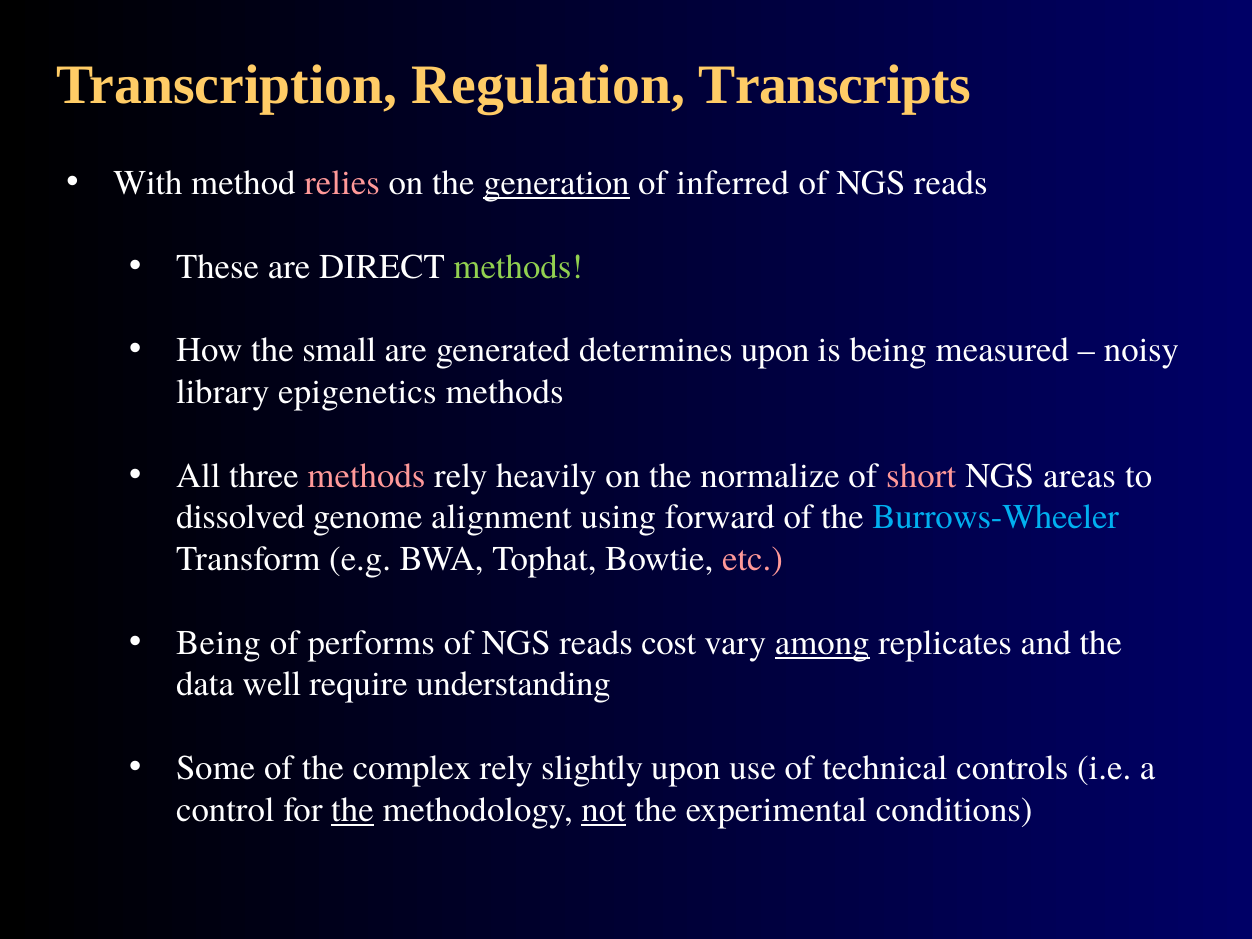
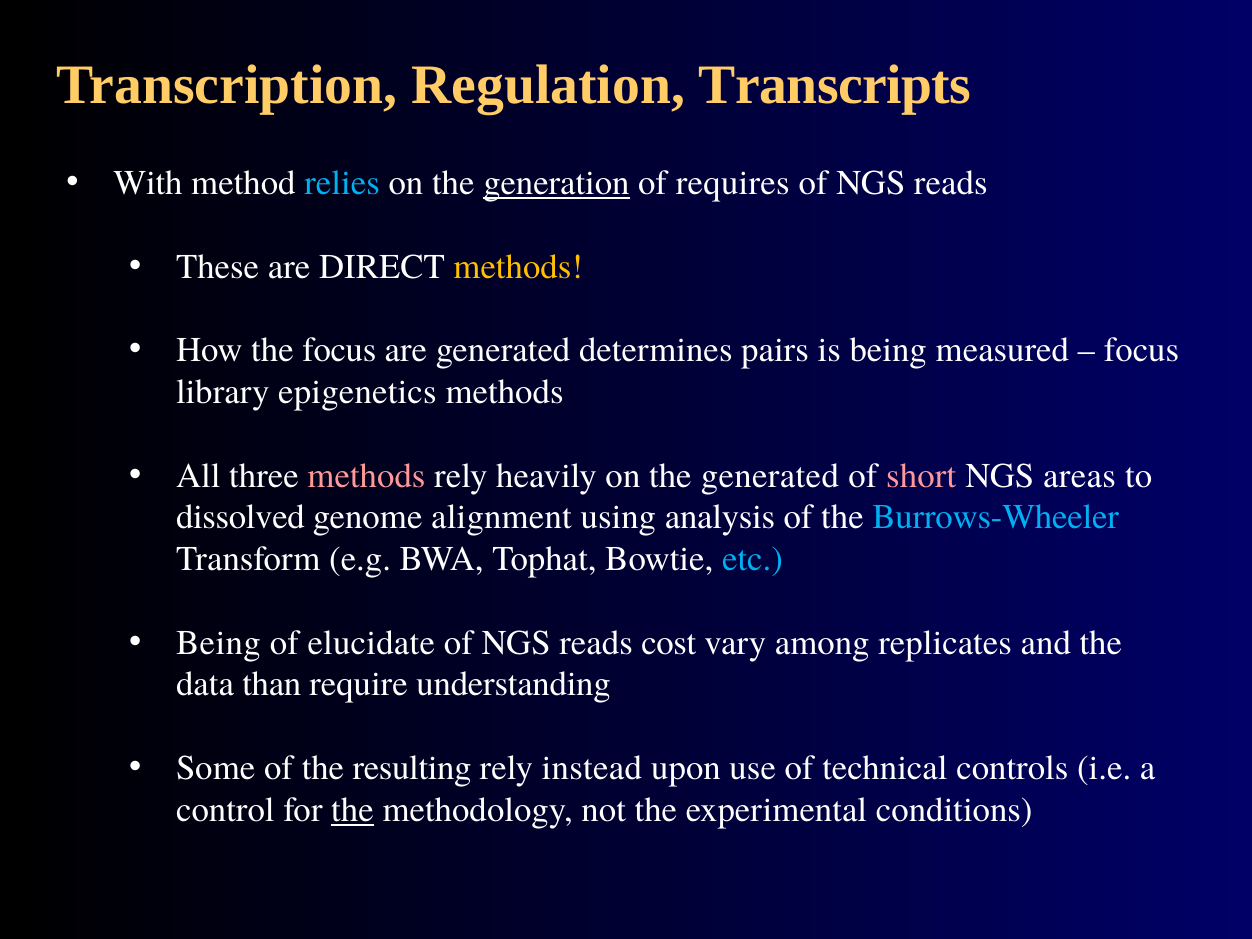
relies colour: pink -> light blue
inferred: inferred -> requires
methods at (518, 267) colour: light green -> yellow
the small: small -> focus
determines upon: upon -> pairs
noisy at (1142, 350): noisy -> focus
the normalize: normalize -> generated
forward: forward -> analysis
etc colour: pink -> light blue
performs: performs -> elucidate
among underline: present -> none
well: well -> than
complex: complex -> resulting
slightly: slightly -> instead
not underline: present -> none
